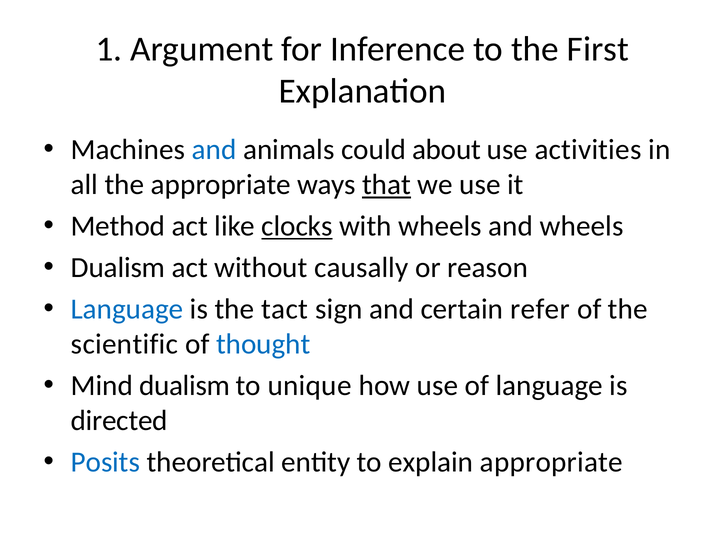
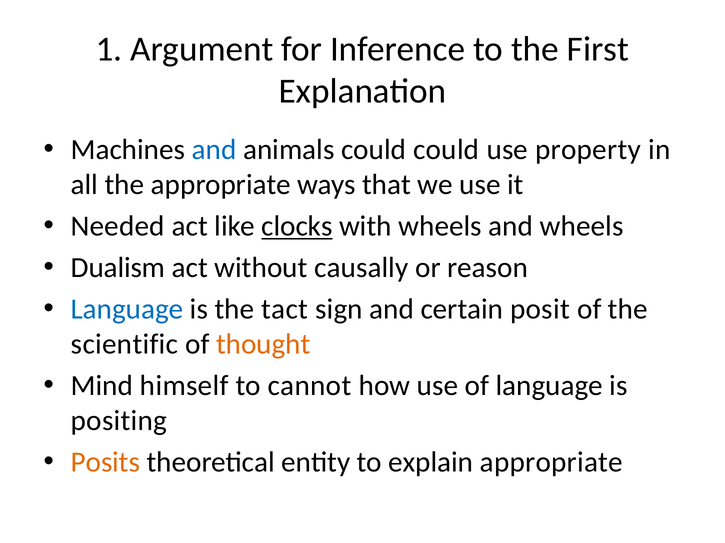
could about: about -> could
activities: activities -> property
that underline: present -> none
Method: Method -> Needed
refer: refer -> posit
thought colour: blue -> orange
Mind dualism: dualism -> himself
unique: unique -> cannot
directed: directed -> positing
Posits colour: blue -> orange
